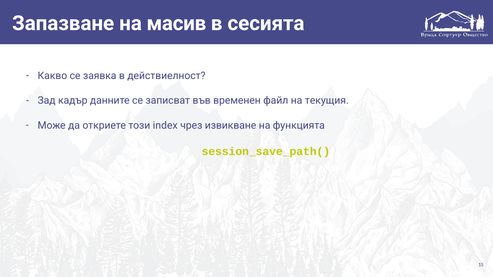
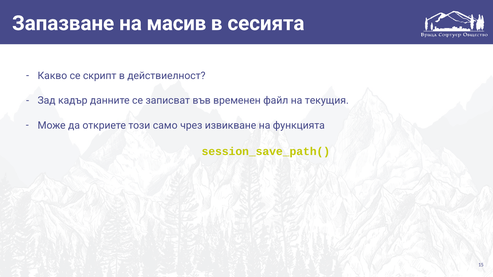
заявка: заявка -> скрипт
index: index -> само
